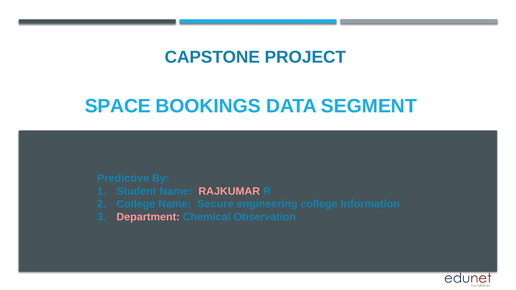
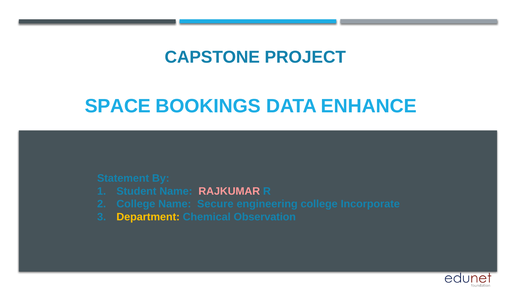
SEGMENT: SEGMENT -> ENHANCE
Predictive: Predictive -> Statement
Information: Information -> Incorporate
Department colour: pink -> yellow
